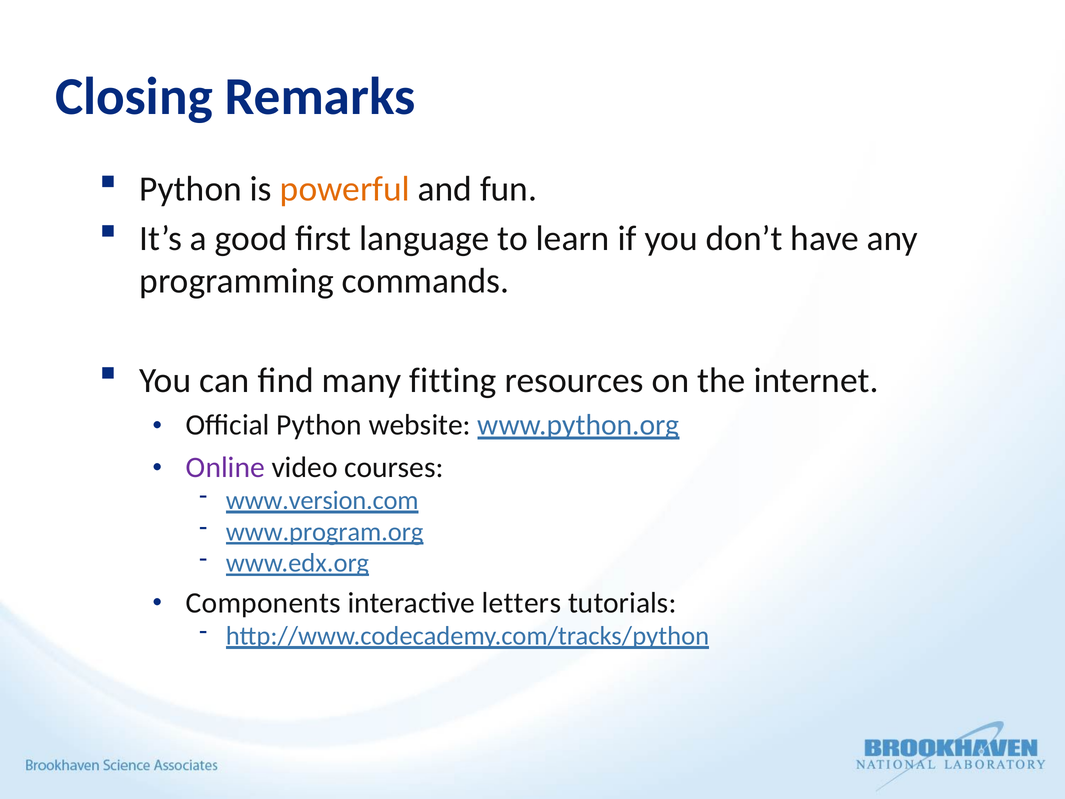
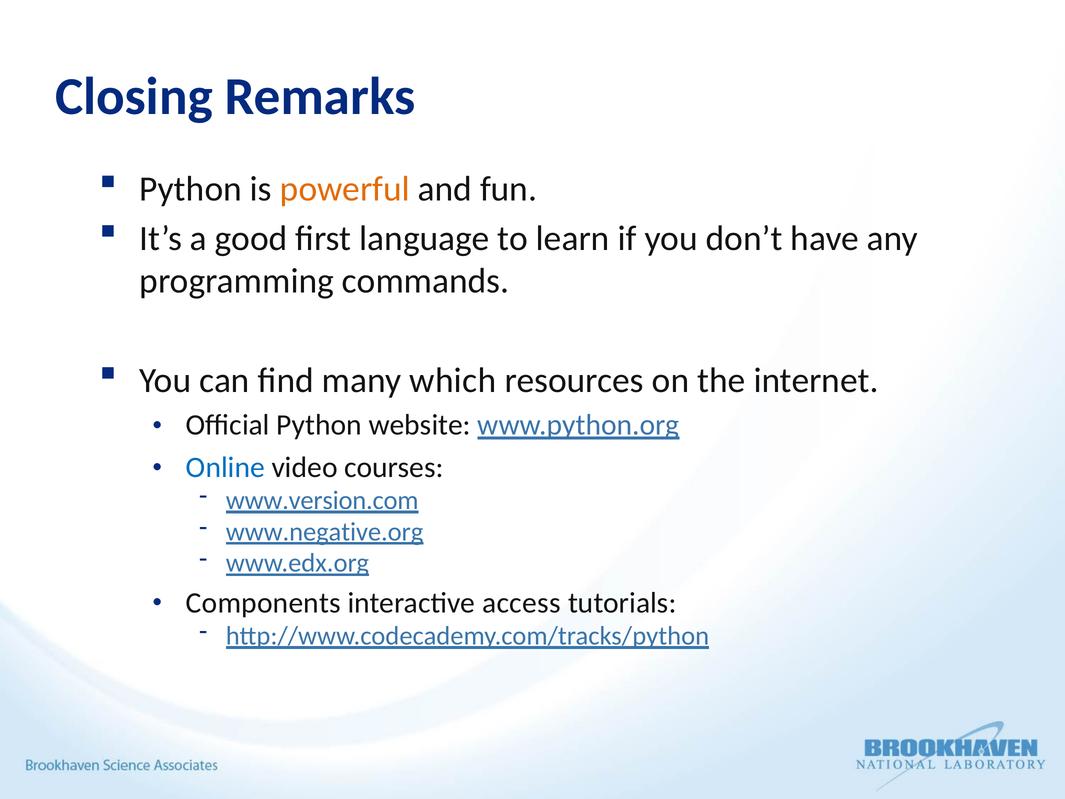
fitting: fitting -> which
Online colour: purple -> blue
www.program.org: www.program.org -> www.negative.org
letters: letters -> access
